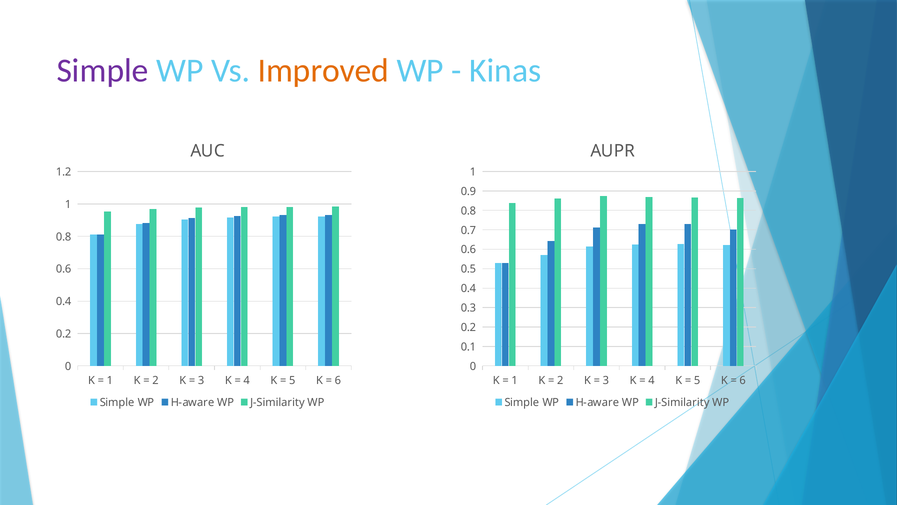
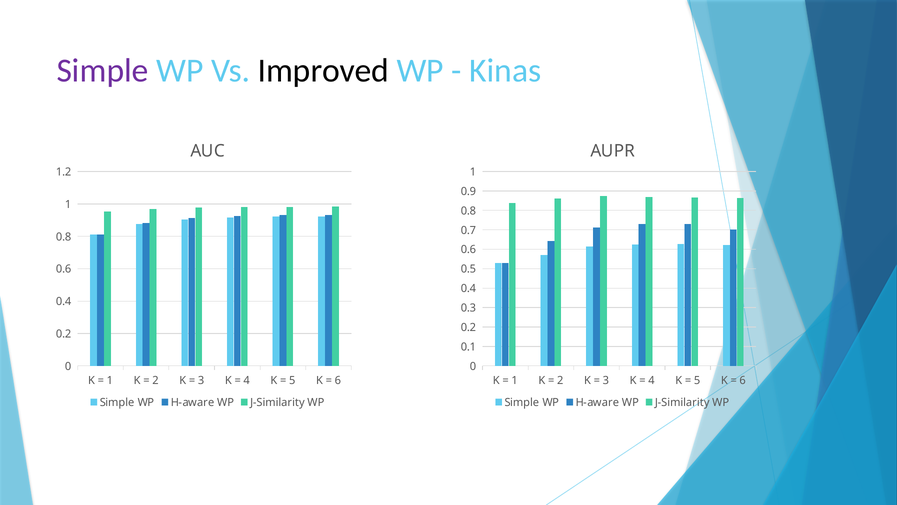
Improved colour: orange -> black
